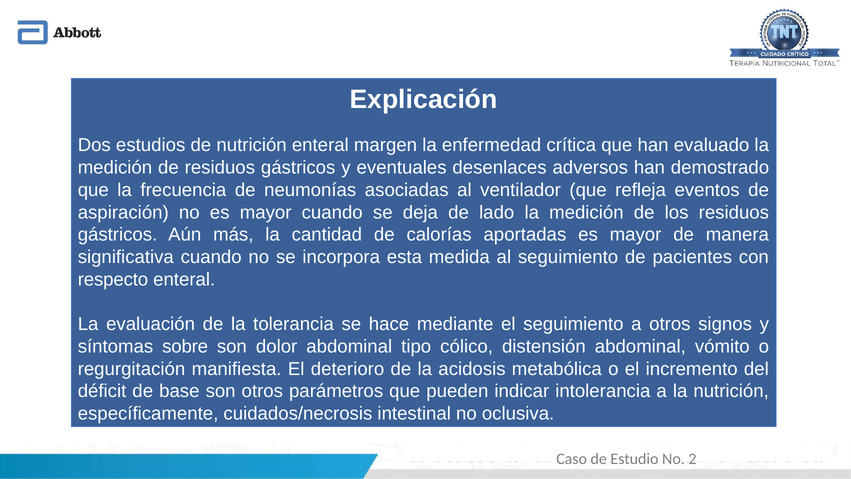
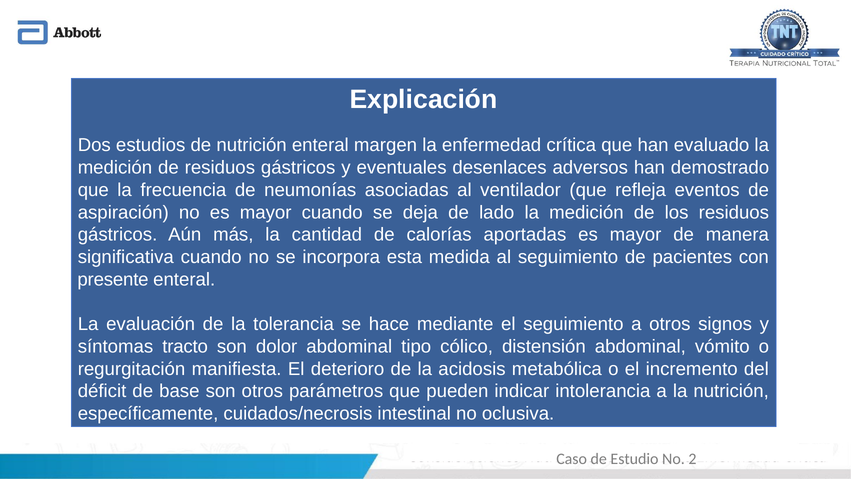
respecto: respecto -> presente
sobre: sobre -> tracto
